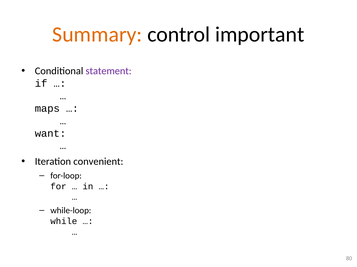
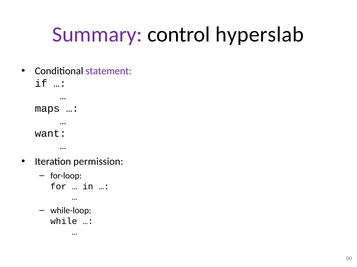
Summary colour: orange -> purple
important: important -> hyperslab
convenient: convenient -> permission
